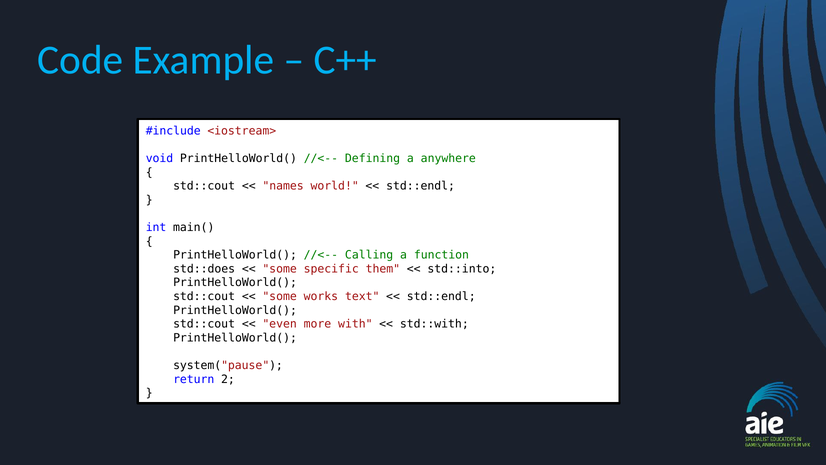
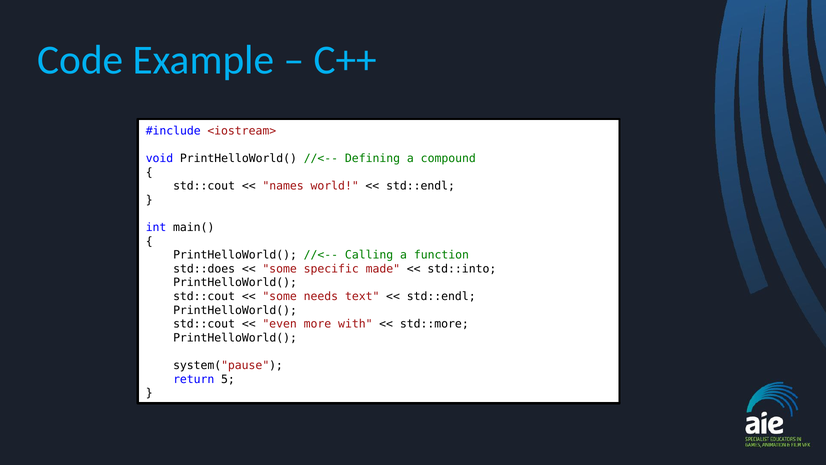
anywhere: anywhere -> compound
them: them -> made
works: works -> needs
std::with: std::with -> std::more
2: 2 -> 5
